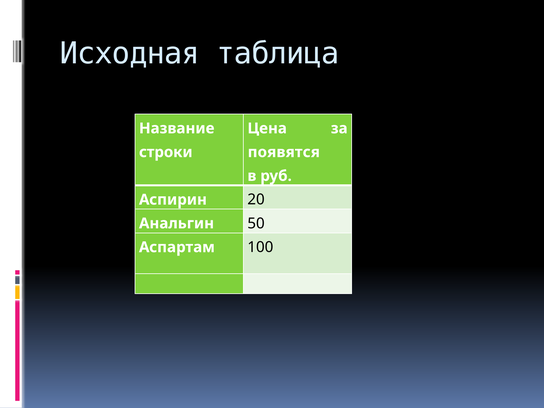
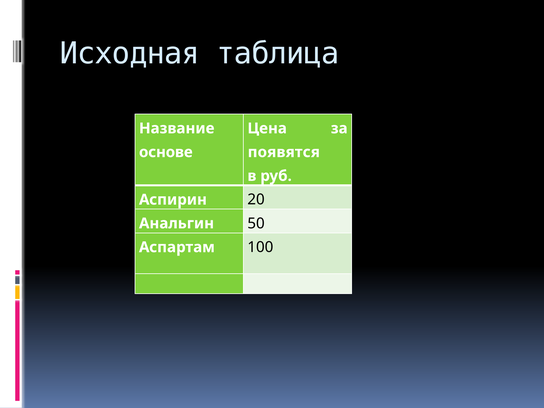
строки: строки -> основе
